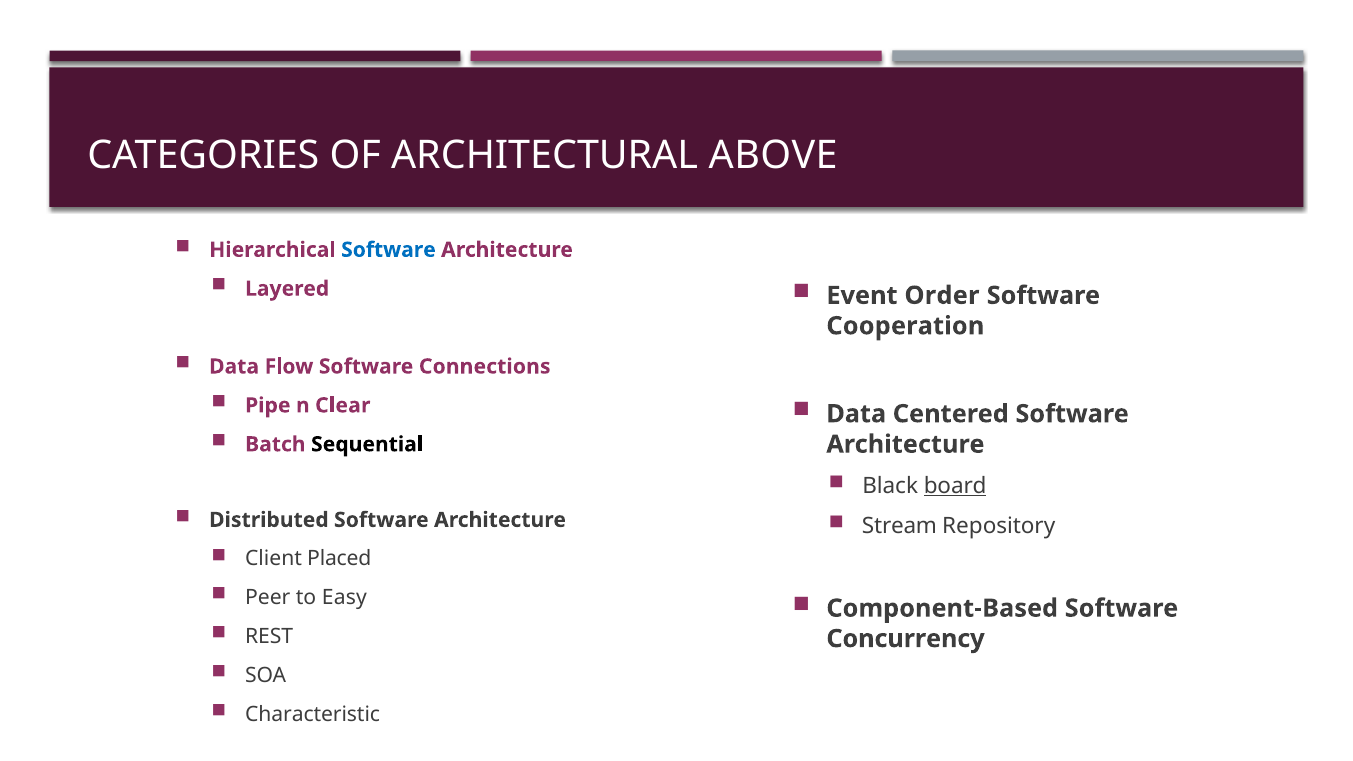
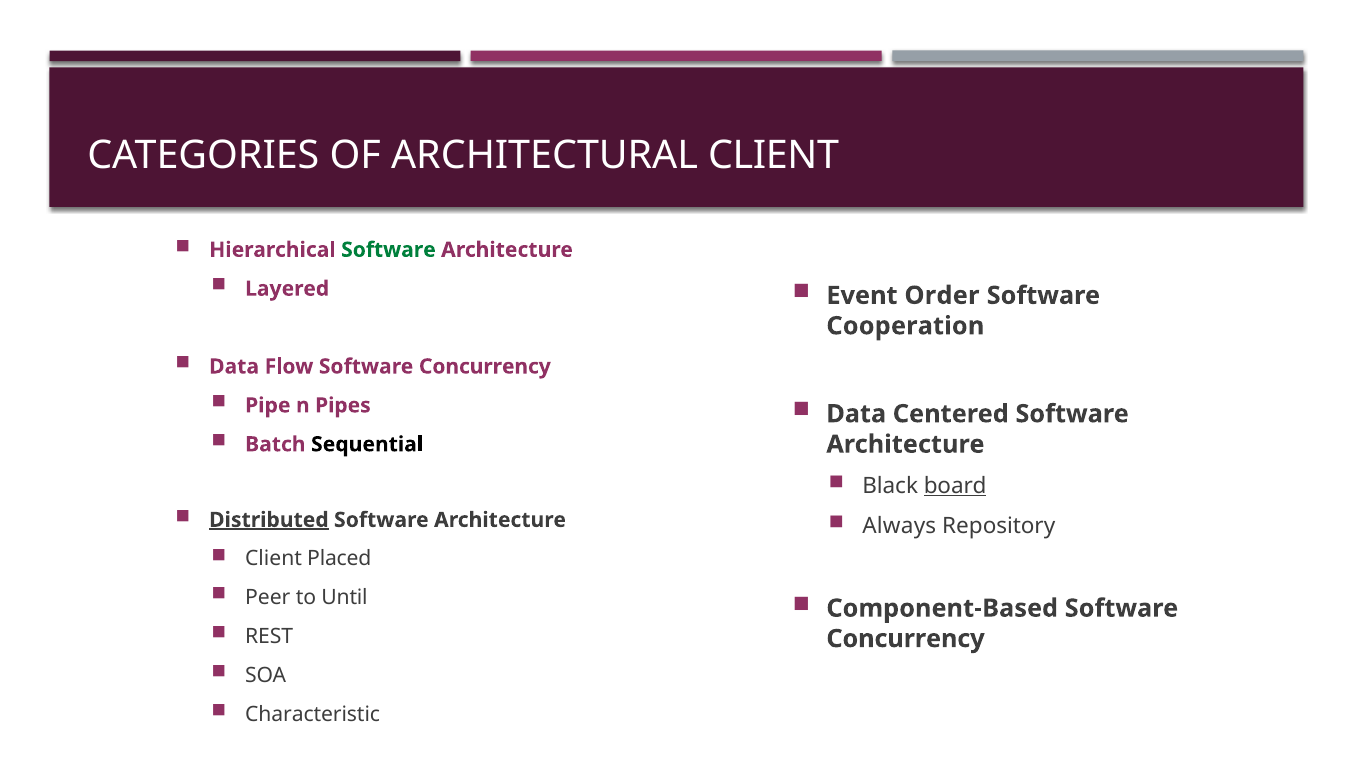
ARCHITECTURAL ABOVE: ABOVE -> CLIENT
Software at (388, 250) colour: blue -> green
Flow Software Connections: Connections -> Concurrency
Clear: Clear -> Pipes
Distributed underline: none -> present
Stream: Stream -> Always
Easy: Easy -> Until
